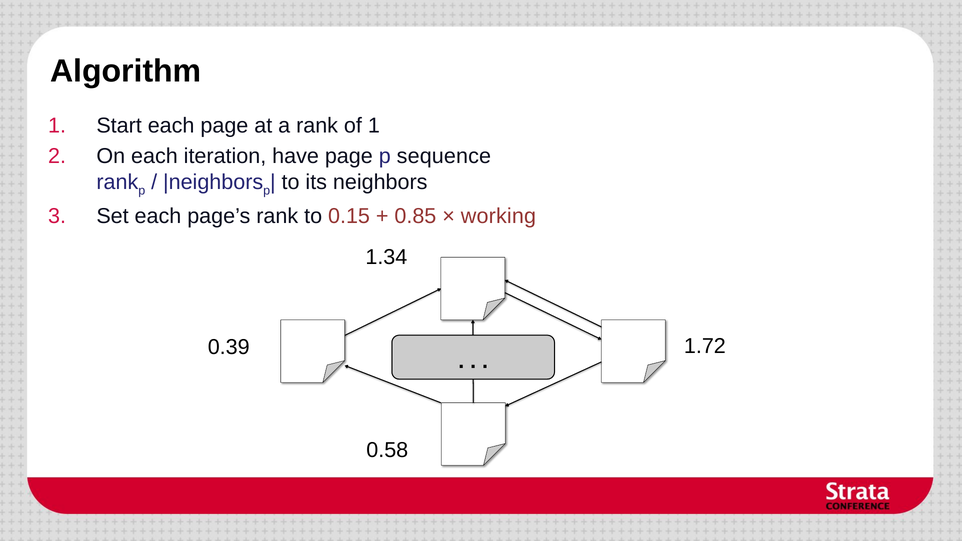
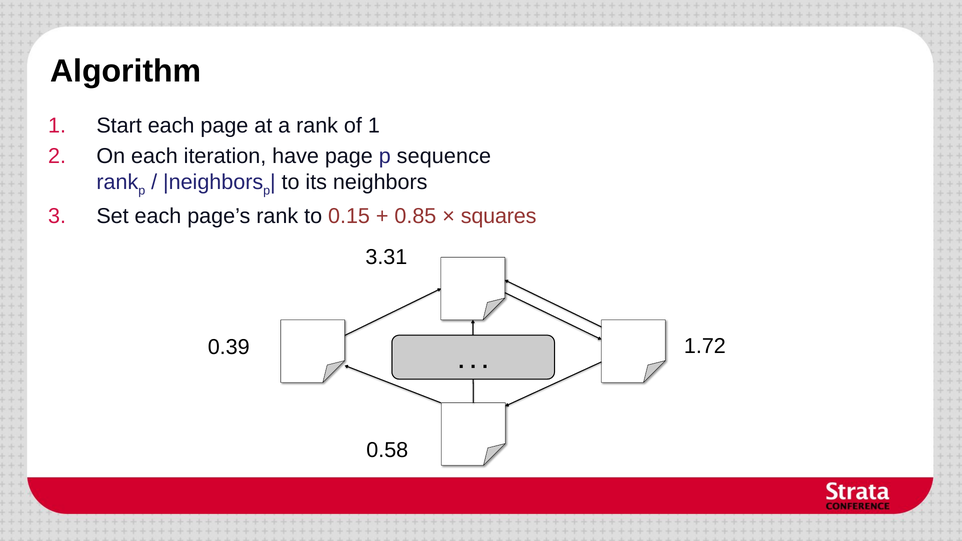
working: working -> squares
1.34: 1.34 -> 3.31
